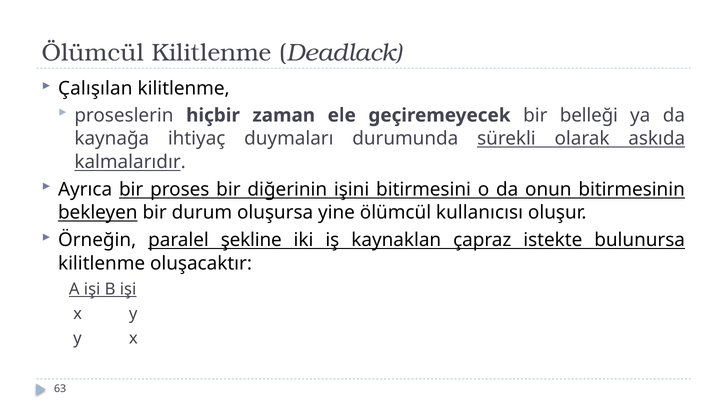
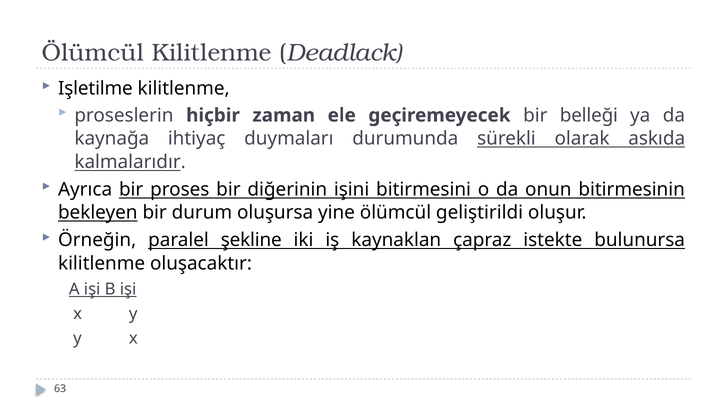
Çalışılan: Çalışılan -> Işletilme
kullanıcısı: kullanıcısı -> geliştirildi
